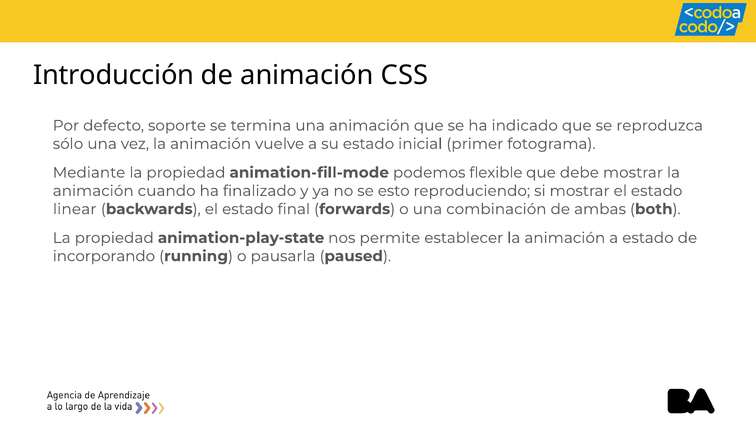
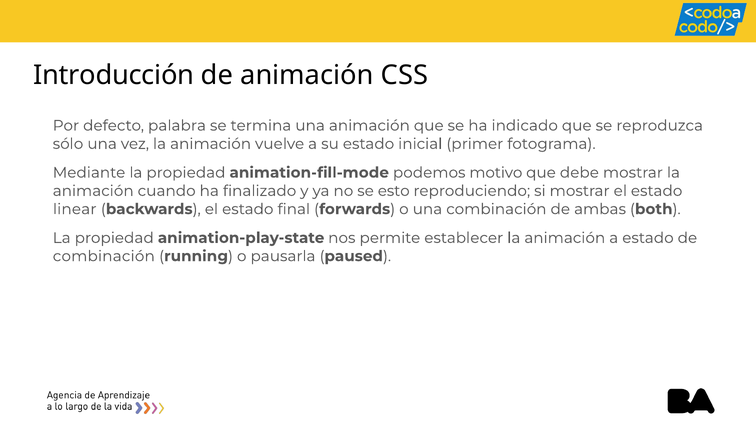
soporte: soporte -> palabra
flexible: flexible -> motivo
incorporando at (104, 256): incorporando -> combinación
